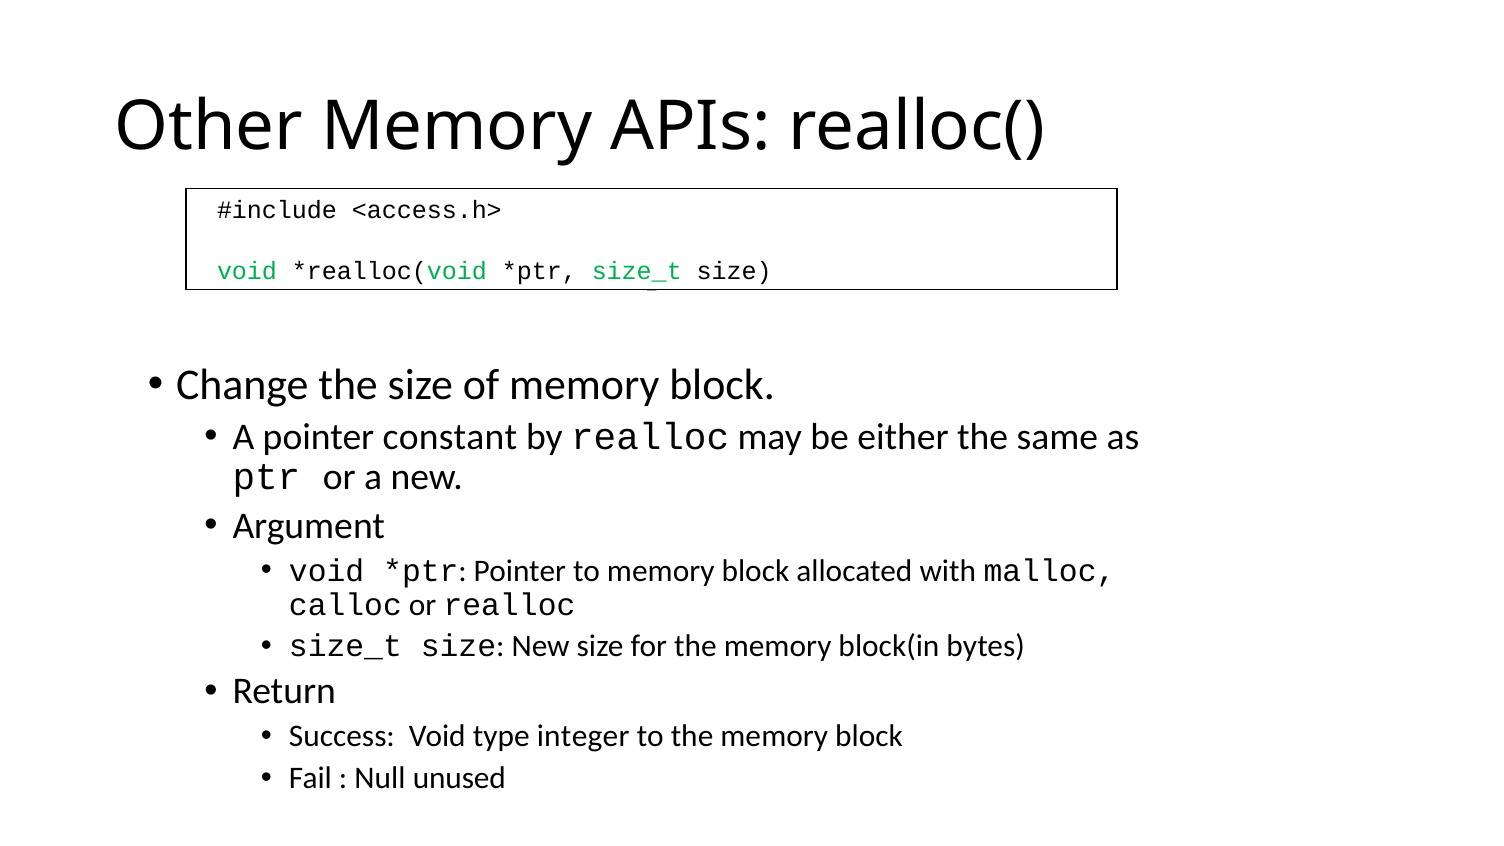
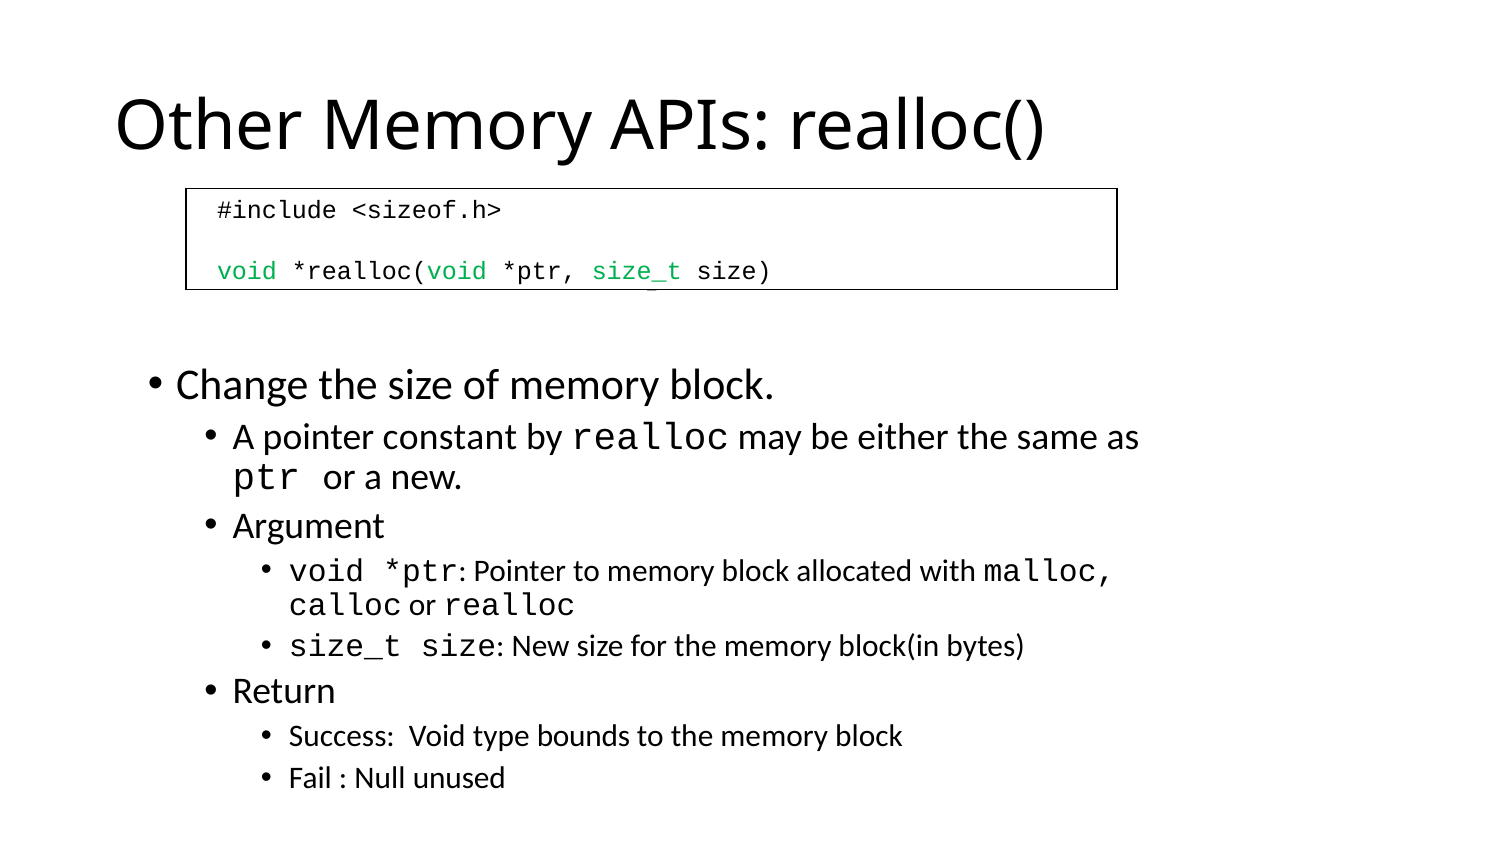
<access.h>: <access.h> -> <sizeof.h>
integer: integer -> bounds
